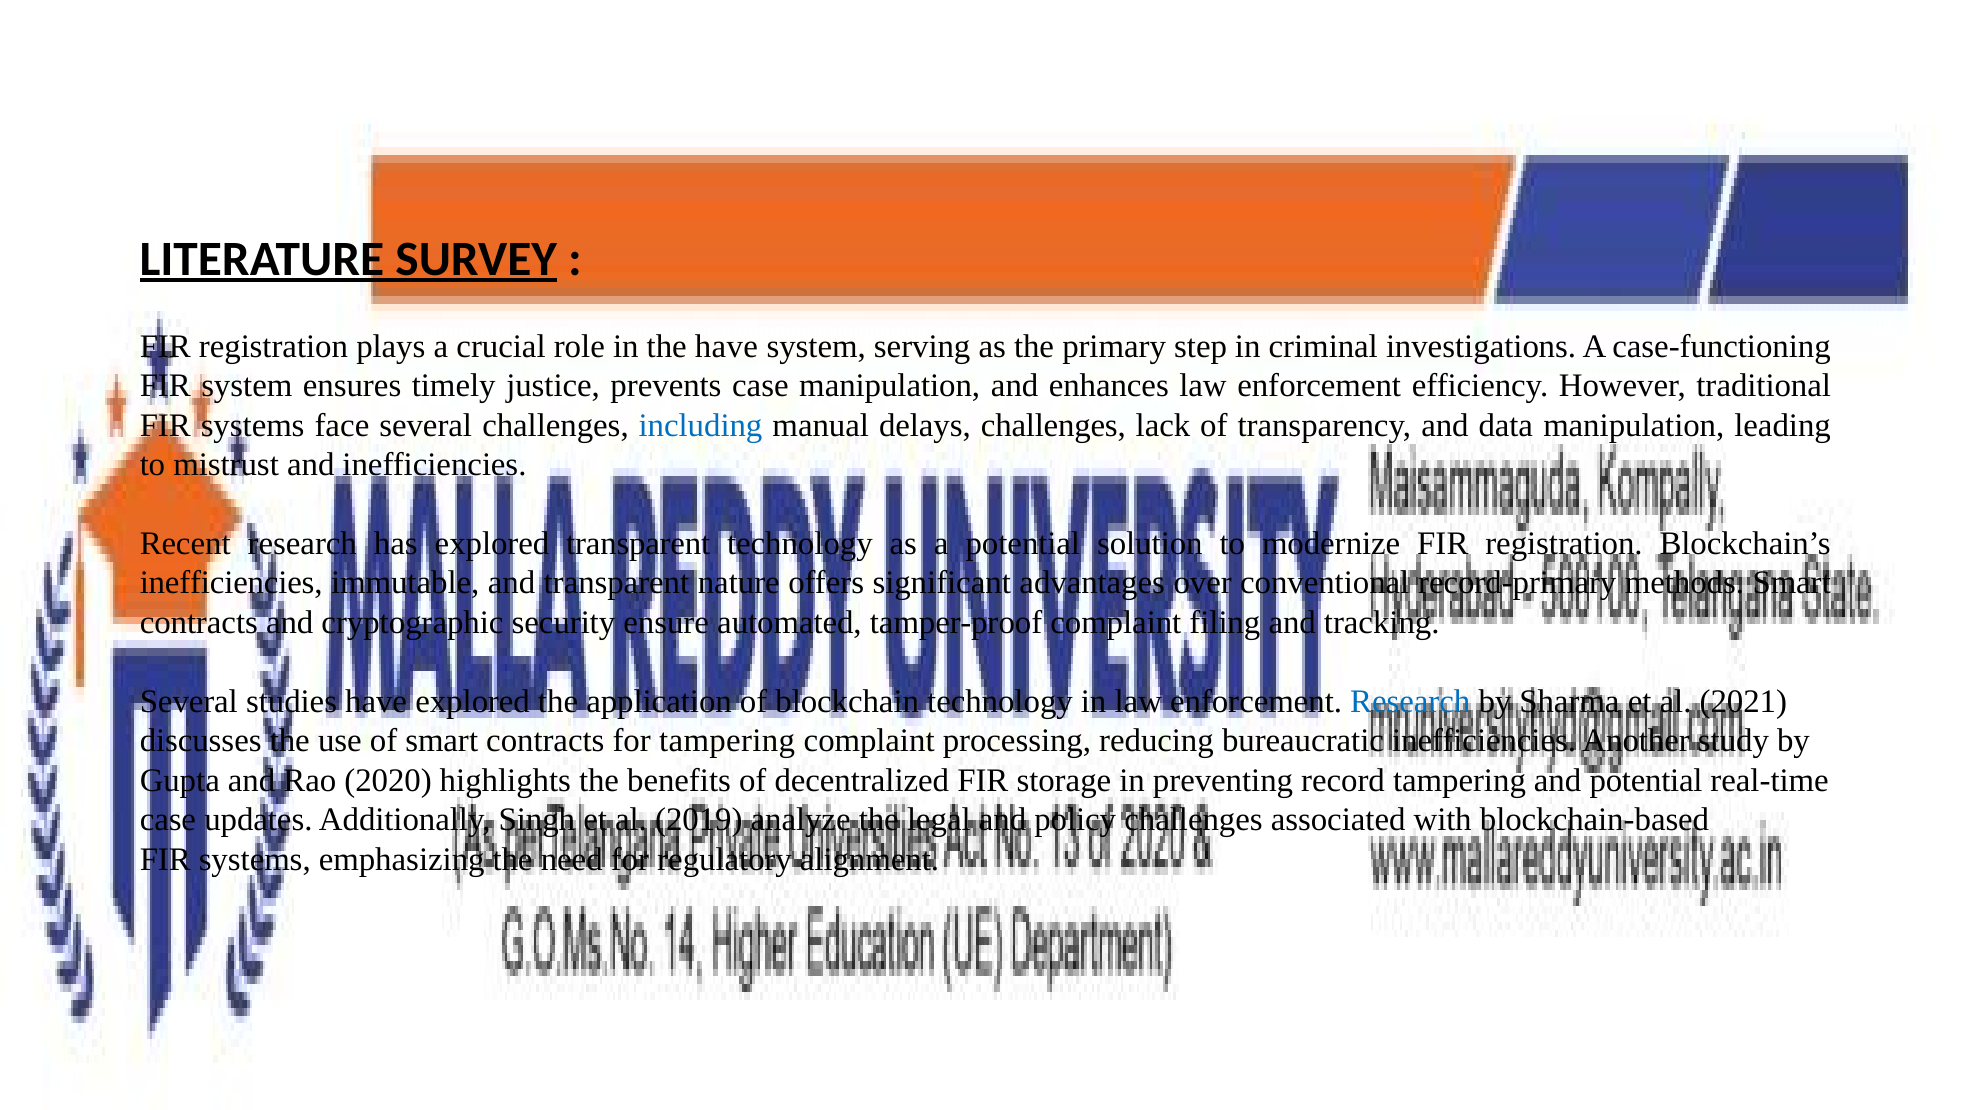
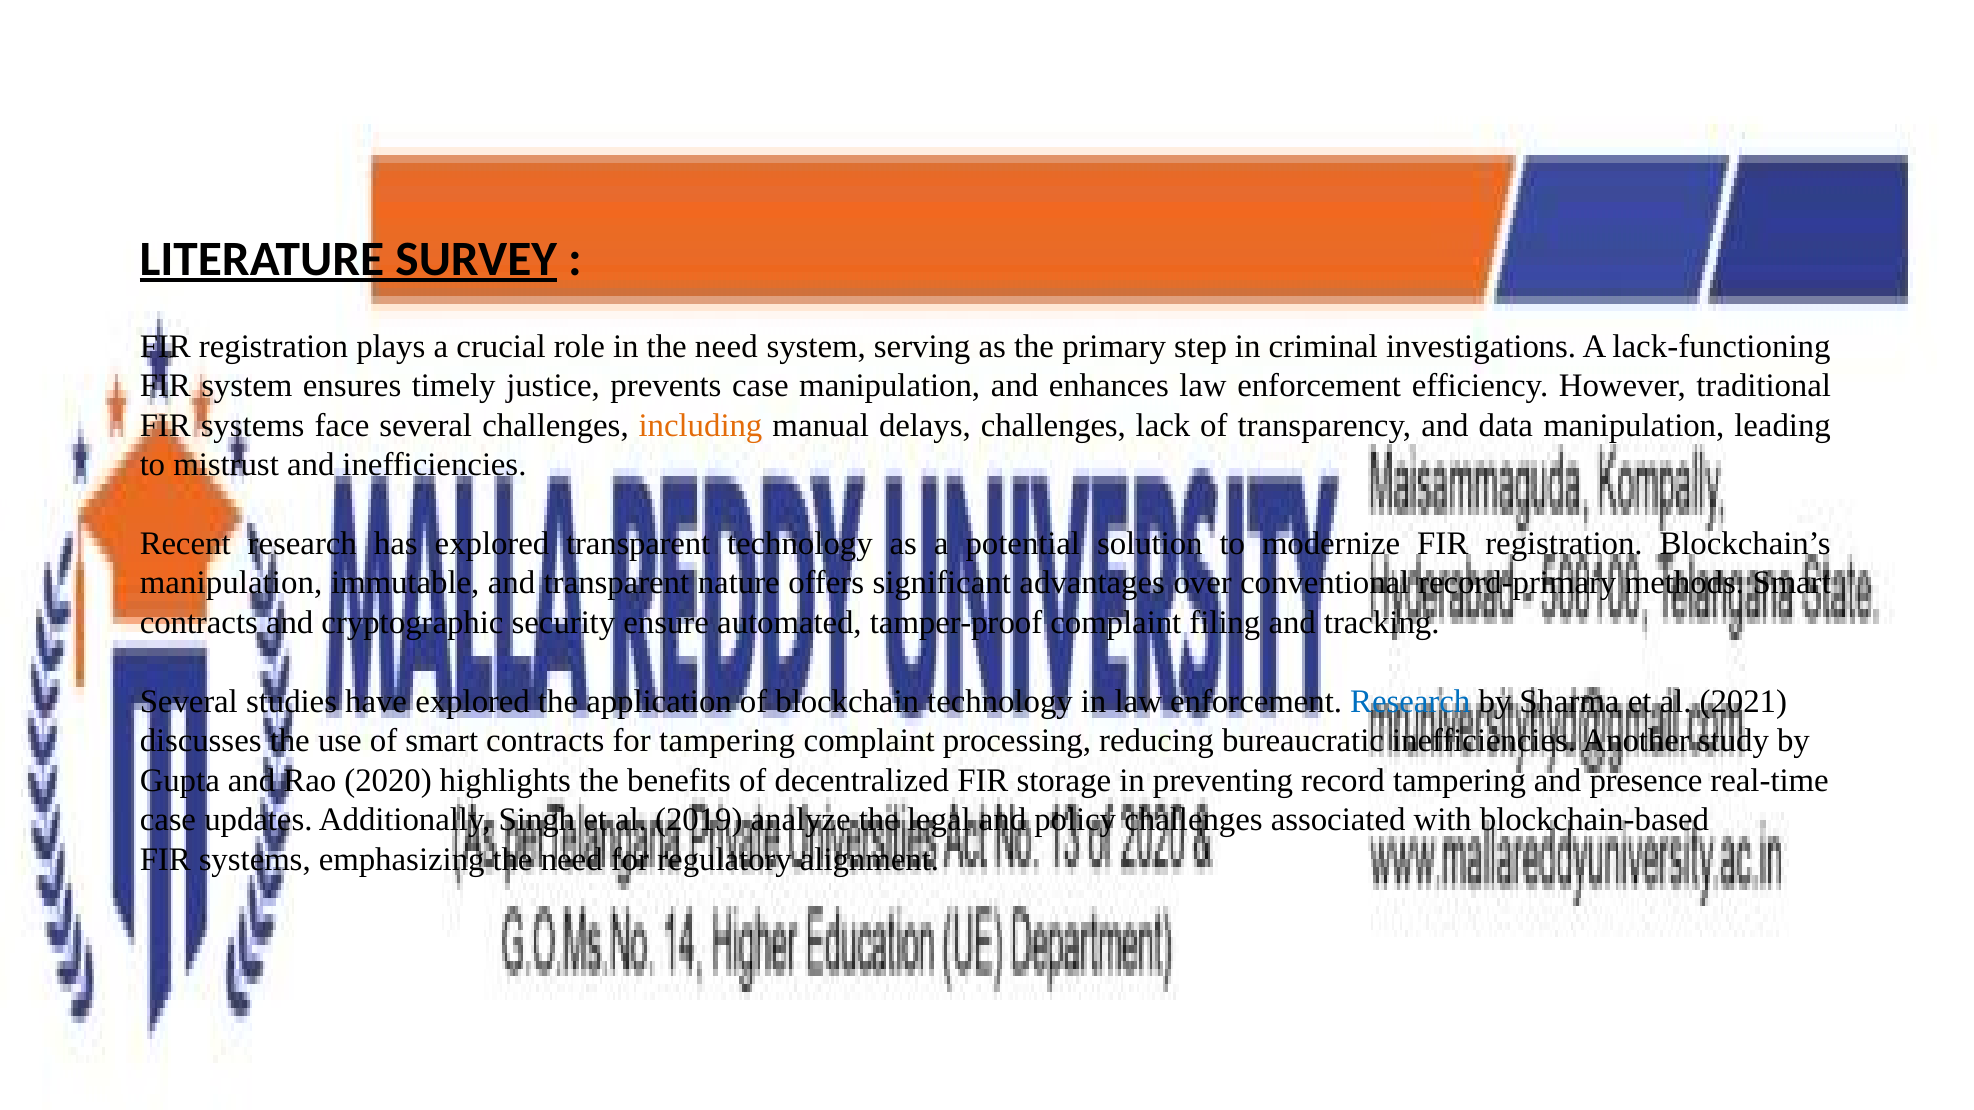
in the have: have -> need
case-functioning: case-functioning -> lack-functioning
including colour: blue -> orange
inefficiencies at (231, 583): inefficiencies -> manipulation
and potential: potential -> presence
